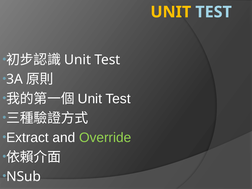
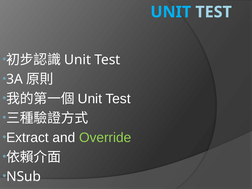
UNIT at (171, 12) colour: yellow -> light blue
